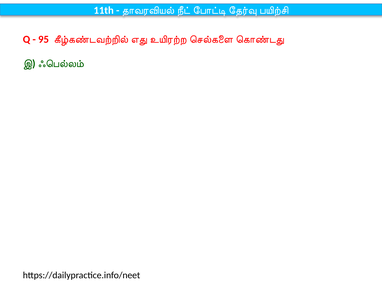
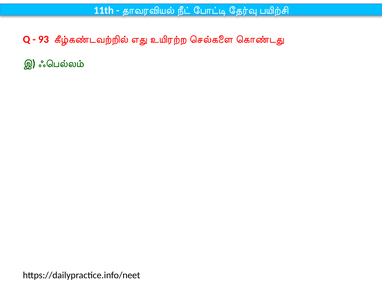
95: 95 -> 93
